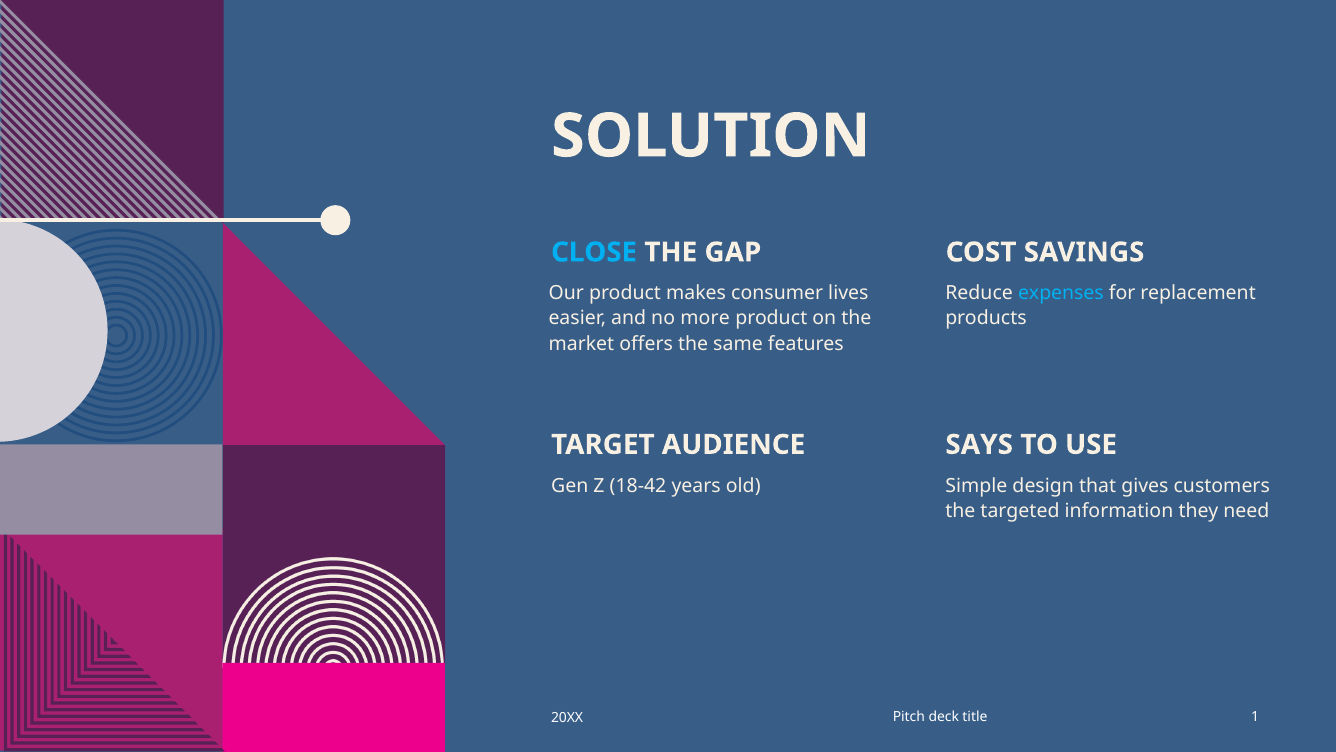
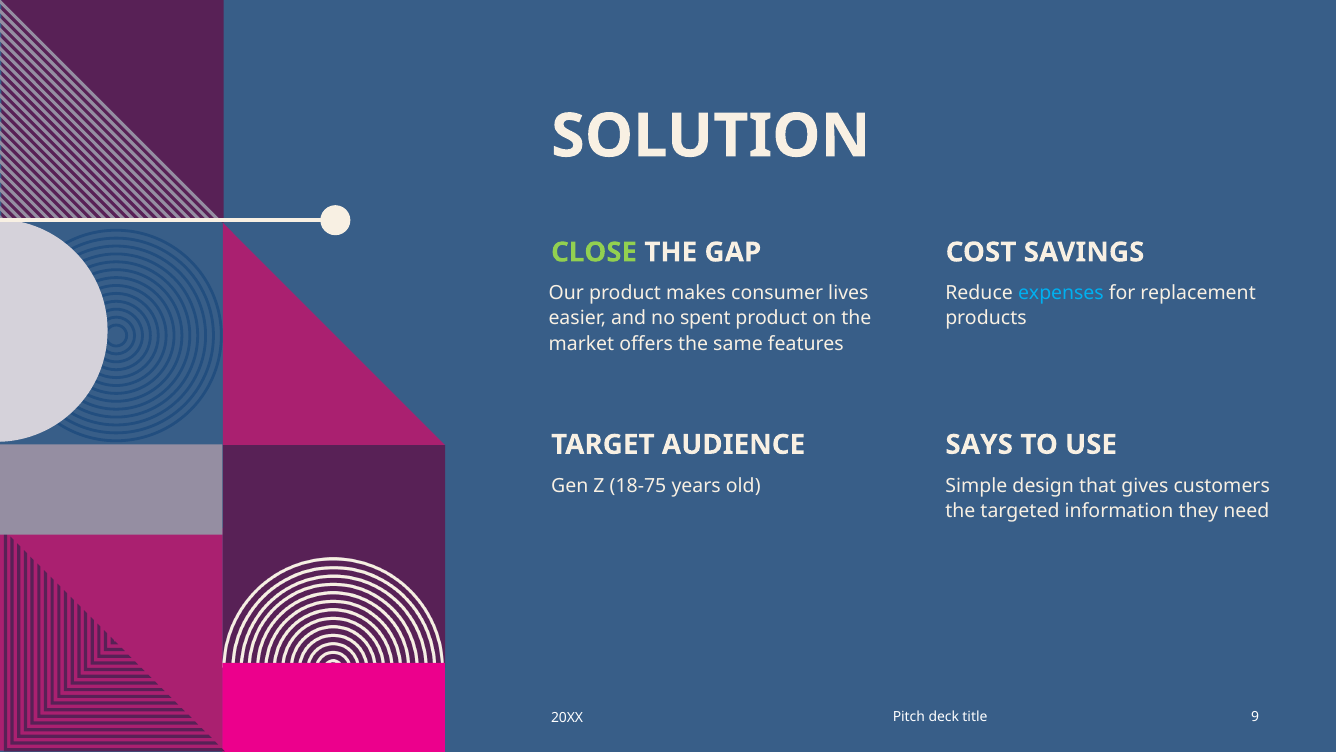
CLOSE colour: light blue -> light green
more: more -> spent
18-42: 18-42 -> 18-75
1: 1 -> 9
